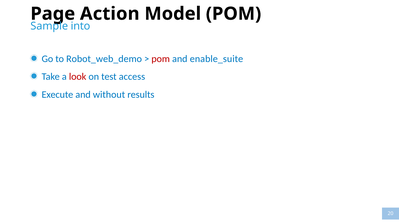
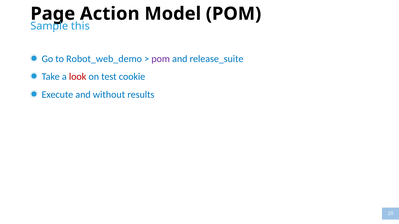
into: into -> this
pom at (161, 59) colour: red -> purple
enable_suite: enable_suite -> release_suite
access: access -> cookie
